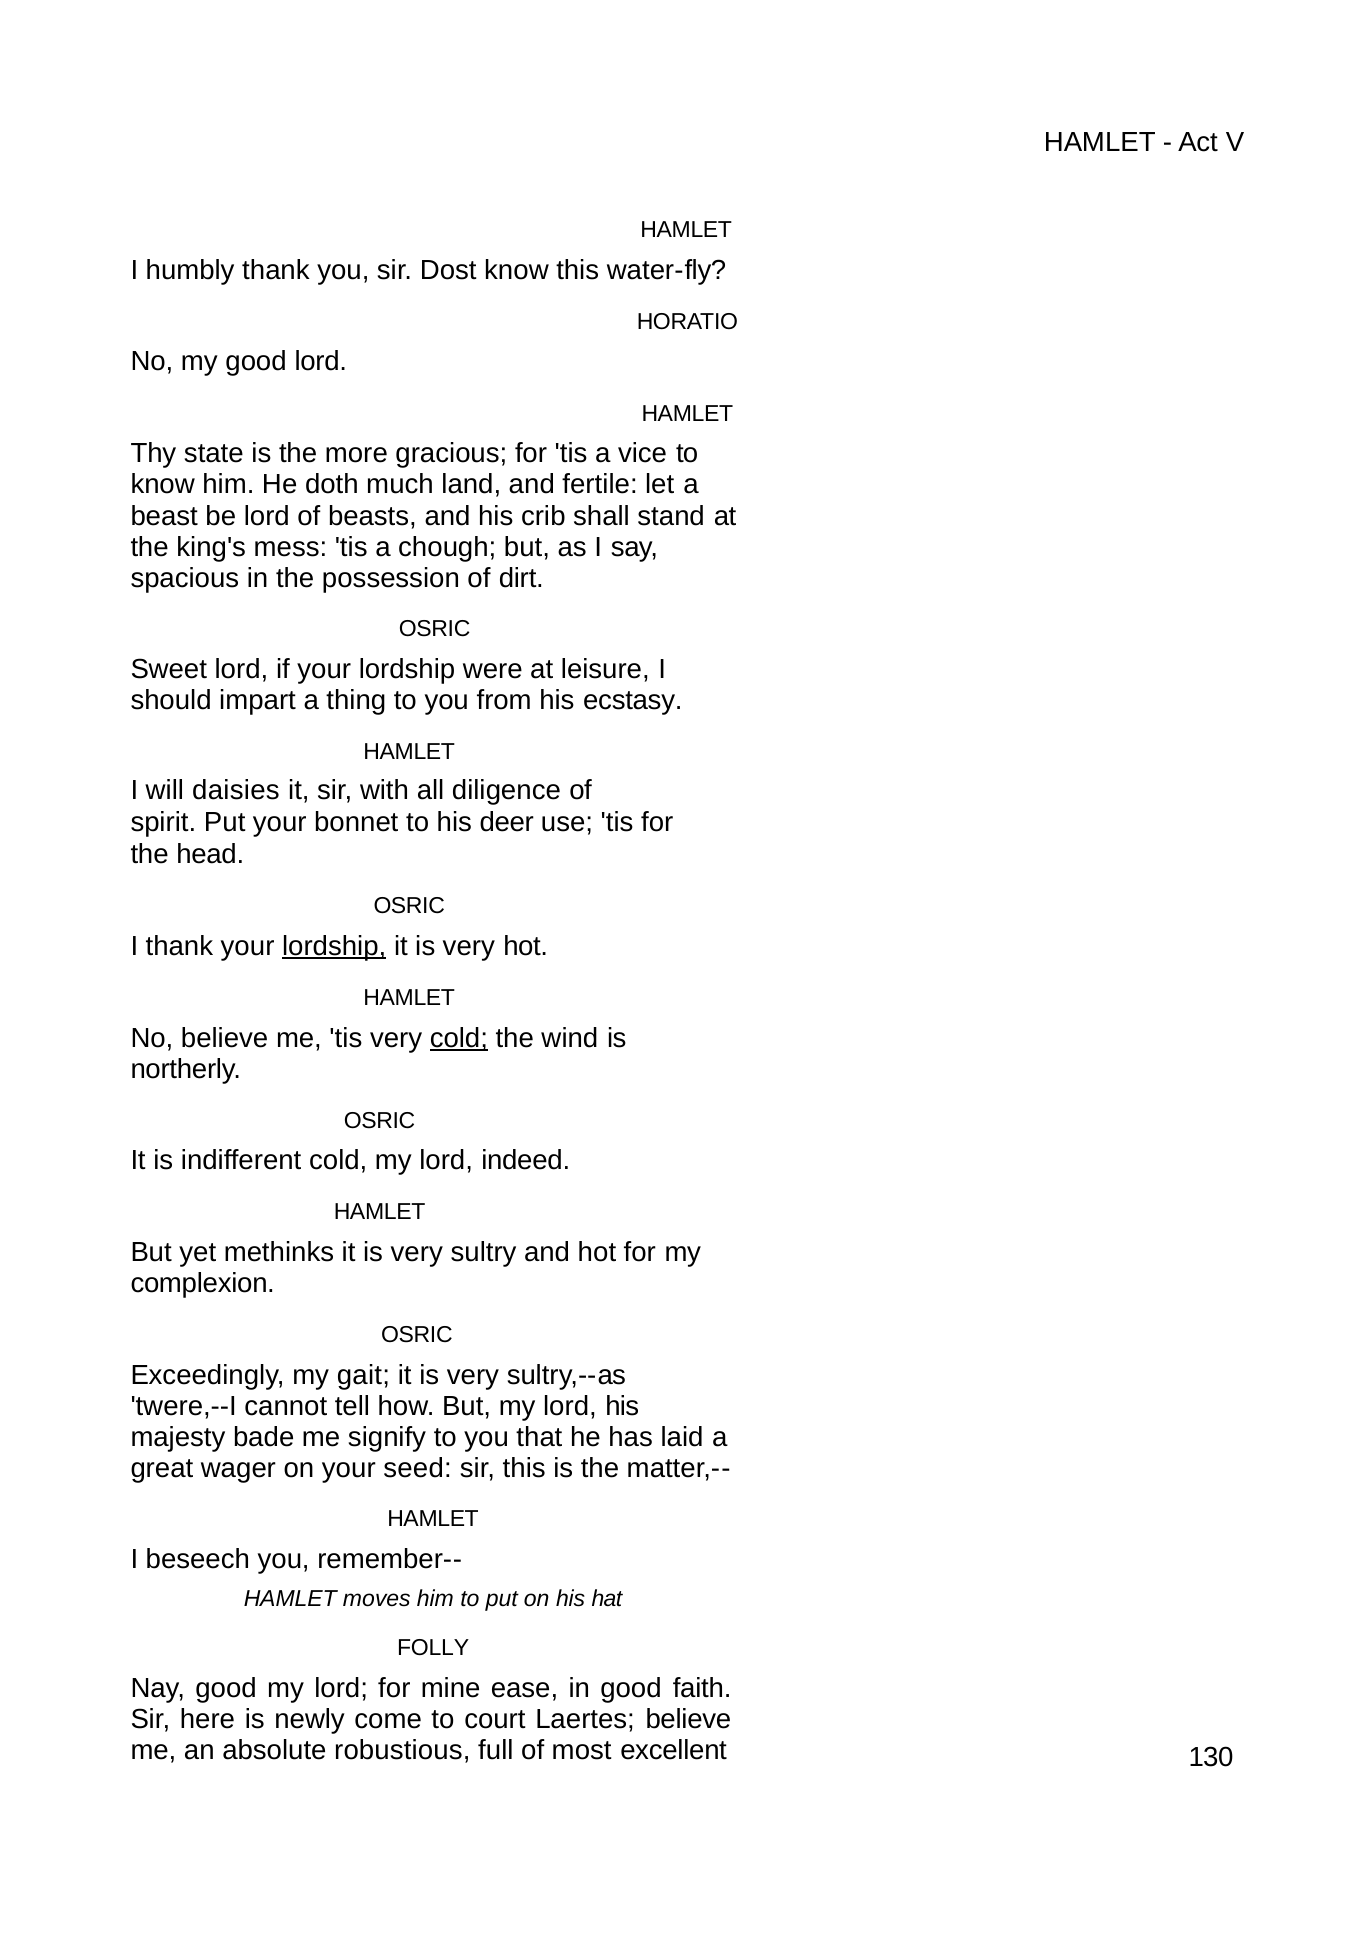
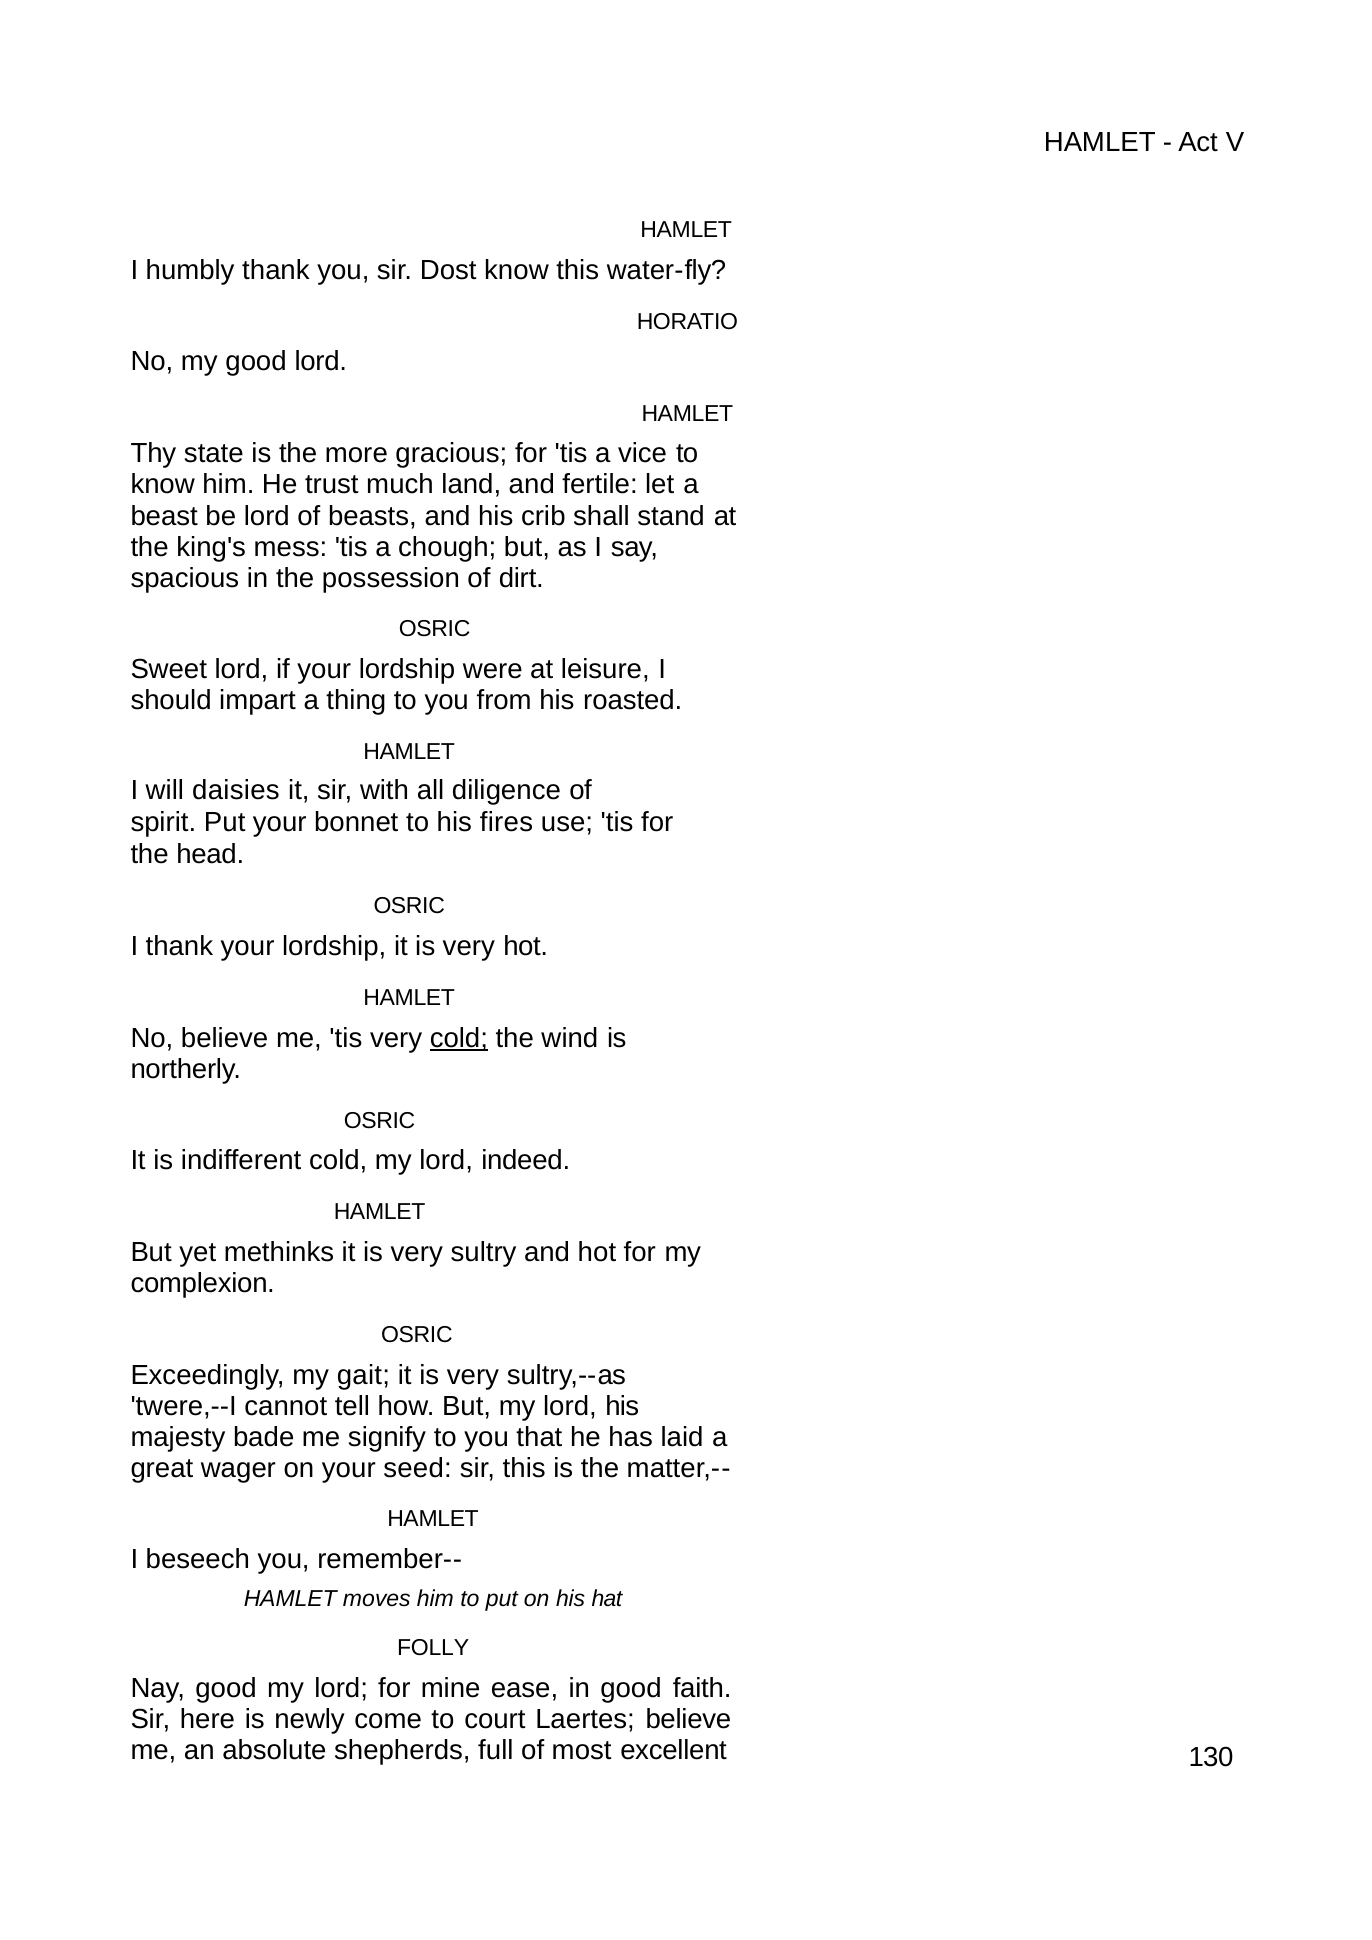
doth: doth -> trust
ecstasy: ecstasy -> roasted
deer: deer -> fires
lordship at (334, 946) underline: present -> none
robustious: robustious -> shepherds
